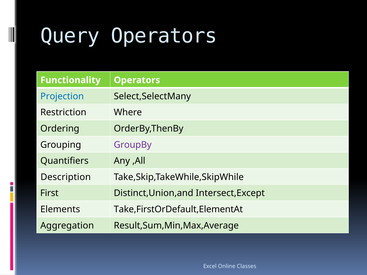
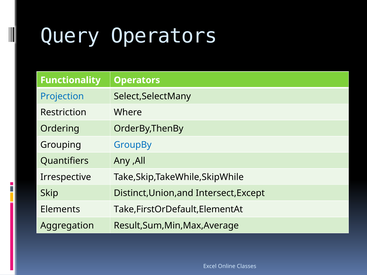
GroupBy colour: purple -> blue
Description: Description -> Irrespective
First: First -> Skip
